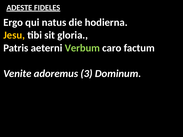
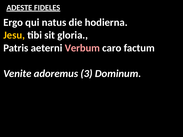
Verbum colour: light green -> pink
